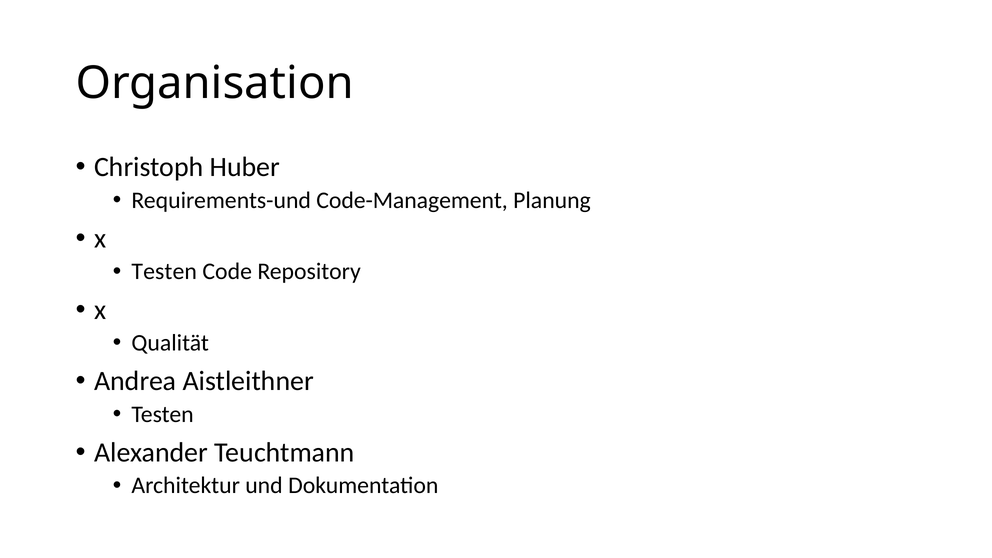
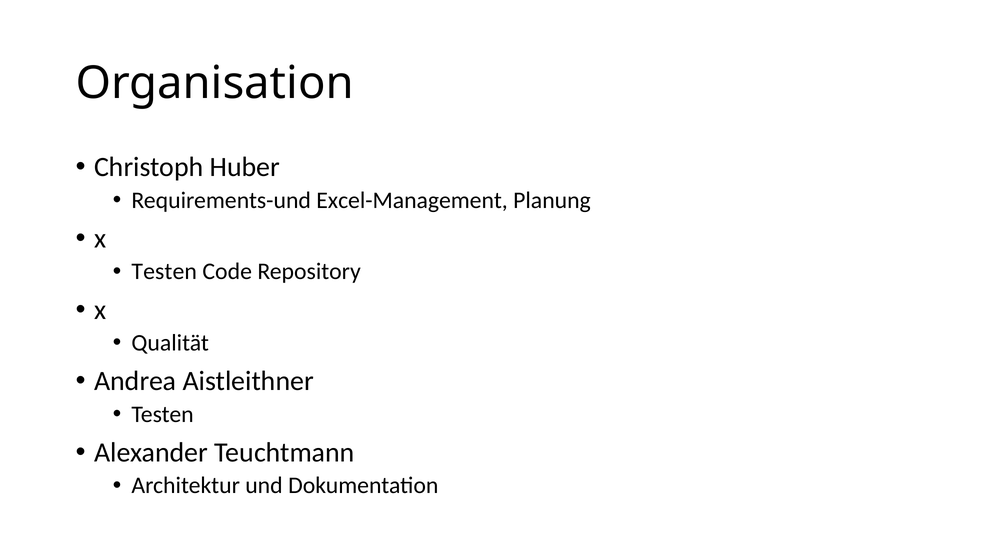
Code-Management: Code-Management -> Excel-Management
